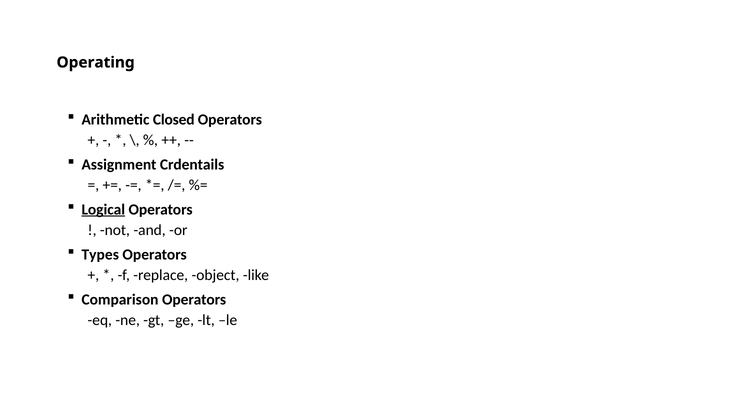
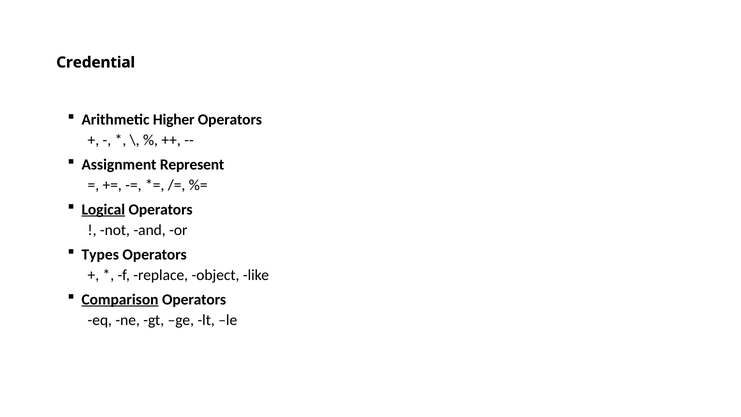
Operating: Operating -> Credential
Closed: Closed -> Higher
Crdentails: Crdentails -> Represent
Comparison underline: none -> present
